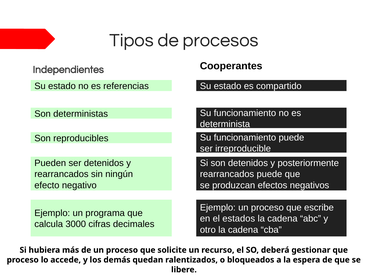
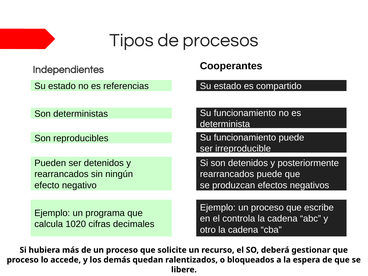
estados: estados -> controla
3000: 3000 -> 1020
